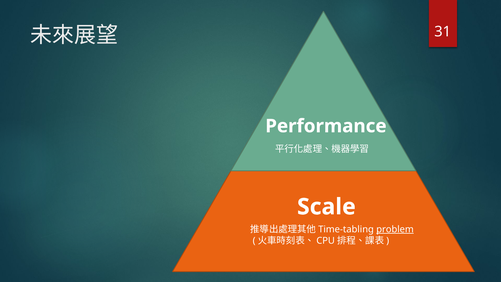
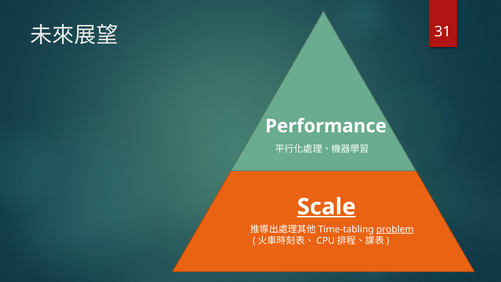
Scale underline: none -> present
